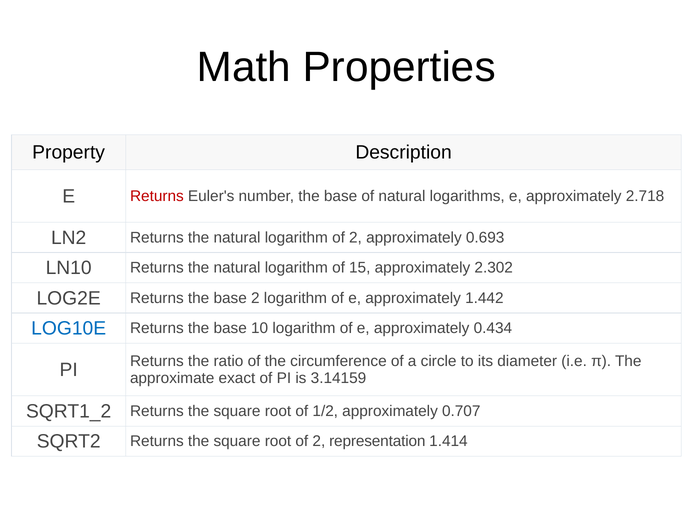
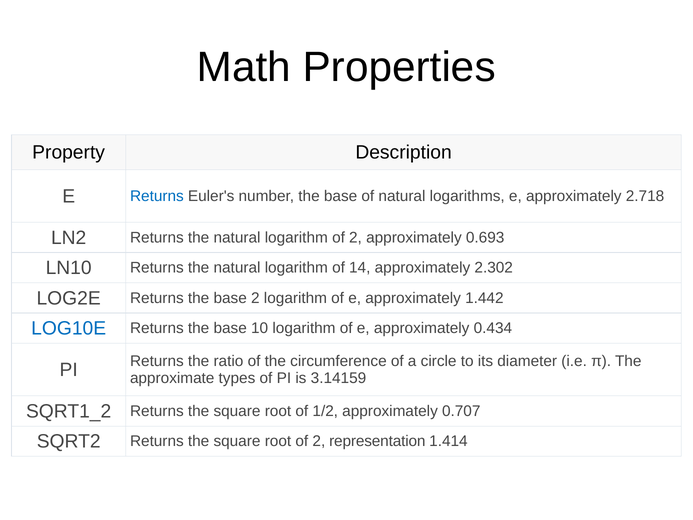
Returns at (157, 196) colour: red -> blue
15: 15 -> 14
exact: exact -> types
